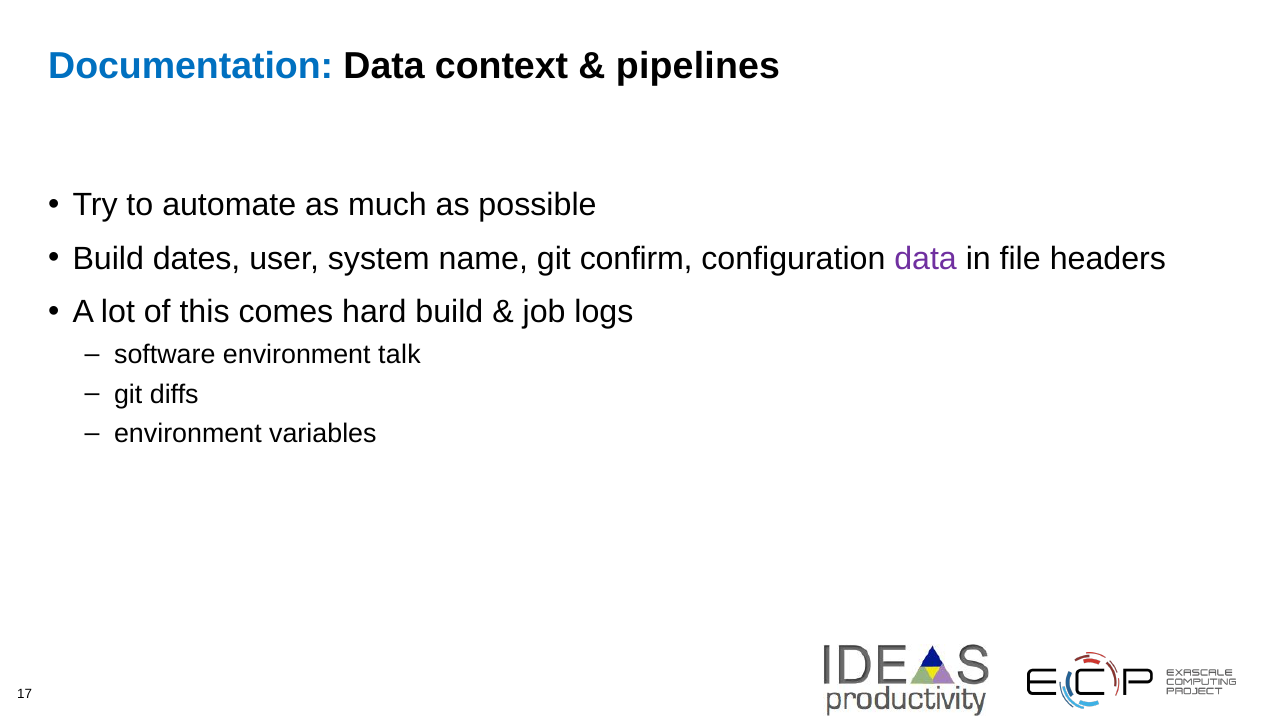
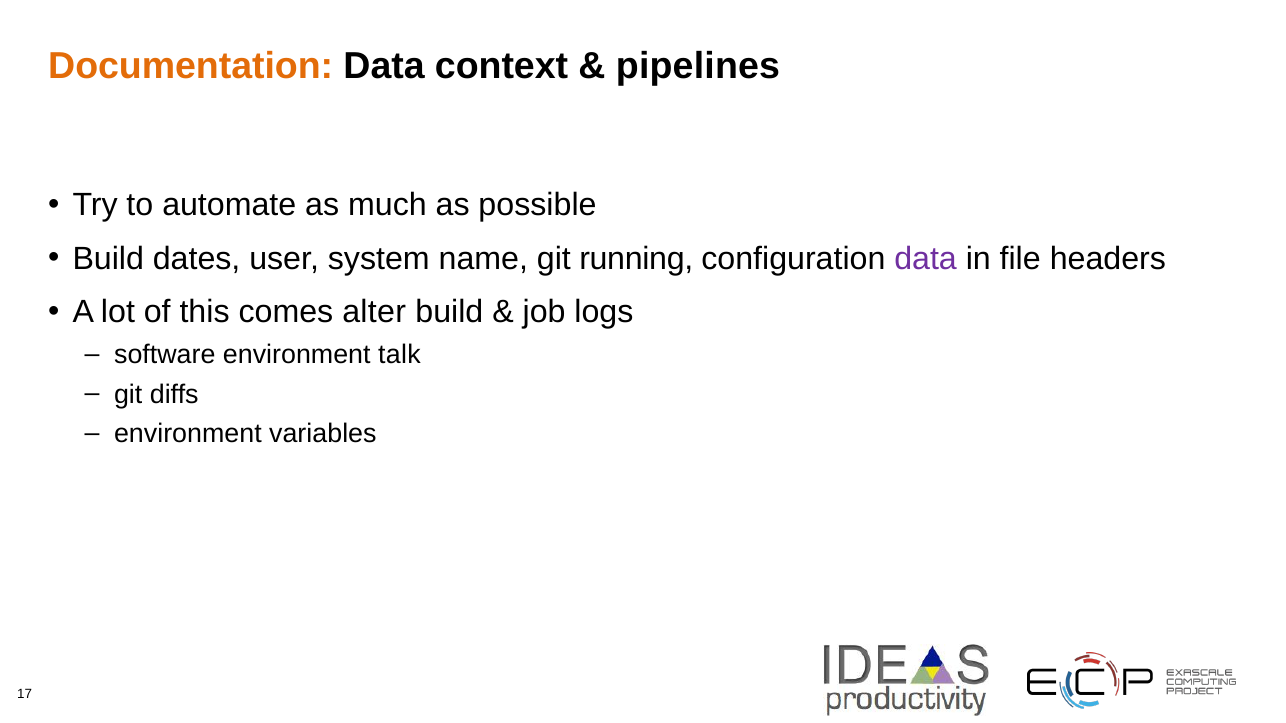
Documentation colour: blue -> orange
confirm: confirm -> running
hard: hard -> alter
